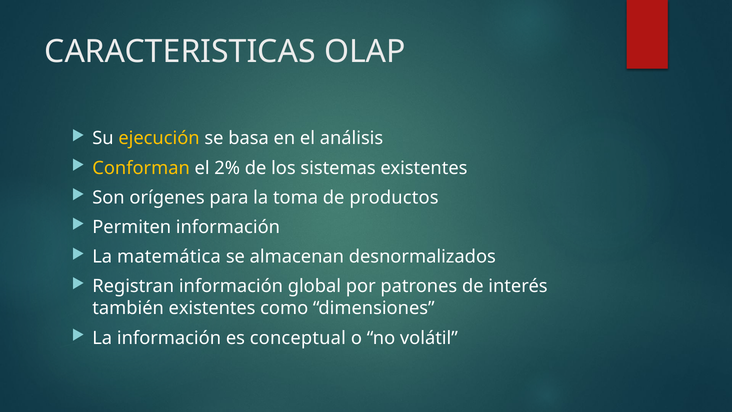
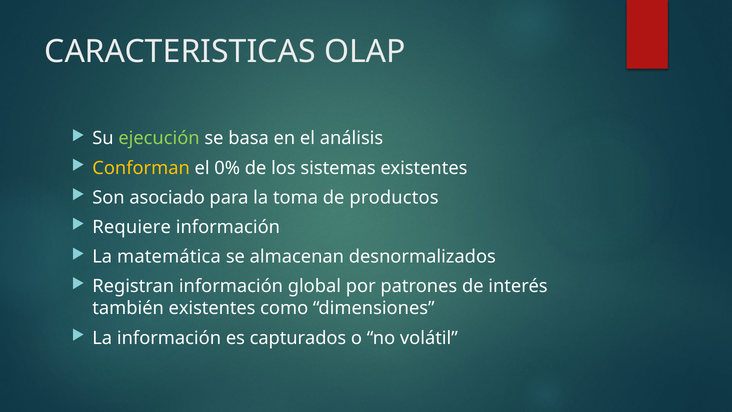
ejecución colour: yellow -> light green
2%: 2% -> 0%
orígenes: orígenes -> asociado
Permiten: Permiten -> Requiere
conceptual: conceptual -> capturados
